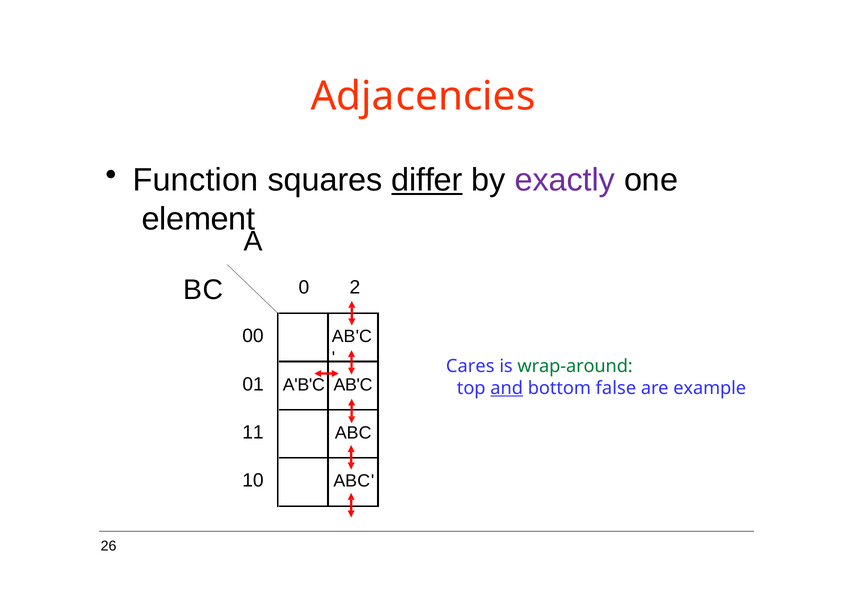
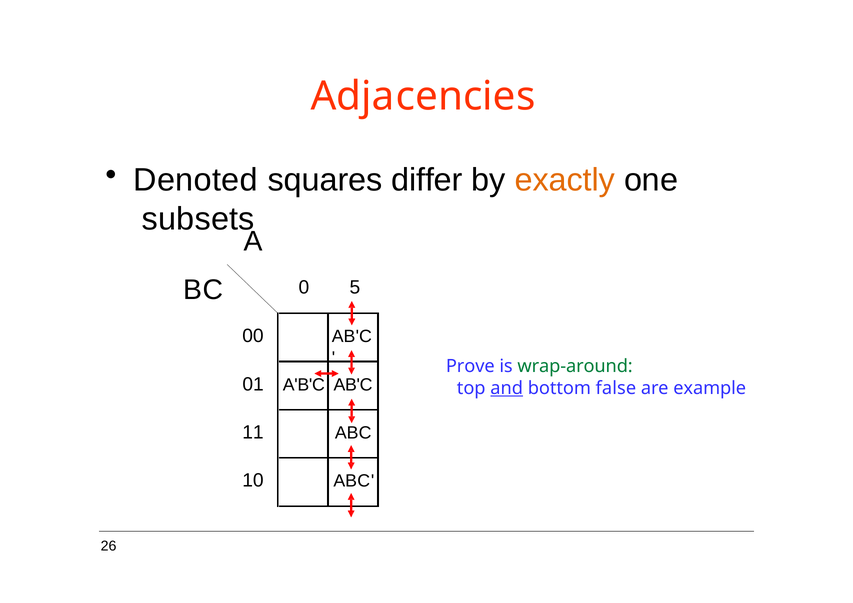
Function: Function -> Denoted
differ underline: present -> none
exactly colour: purple -> orange
element: element -> subsets
2: 2 -> 5
Cares: Cares -> Prove
